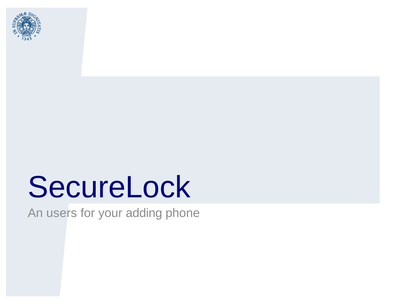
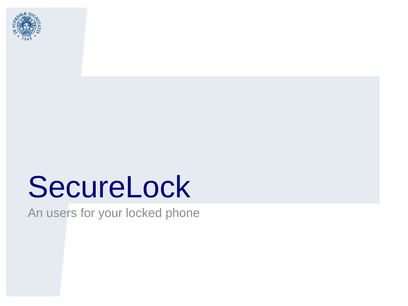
adding: adding -> locked
